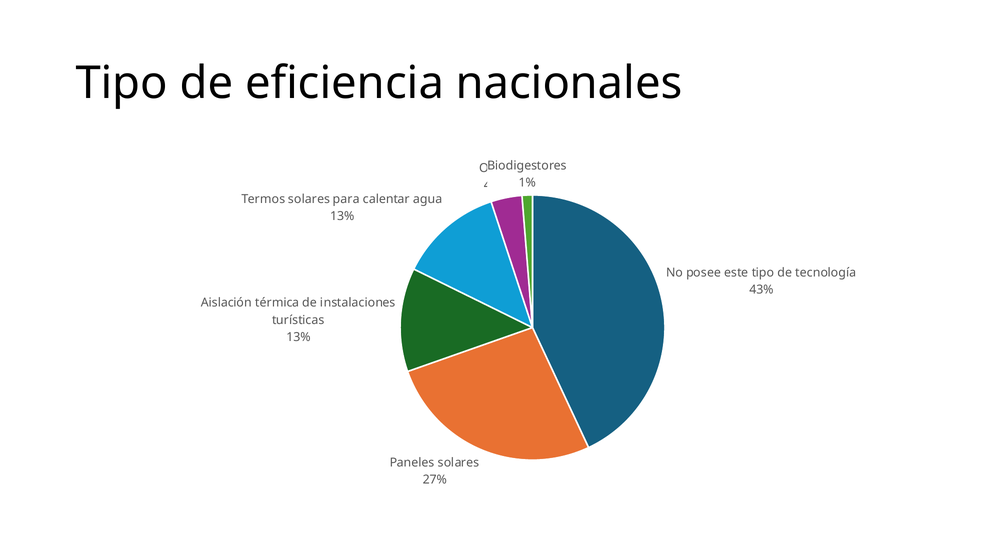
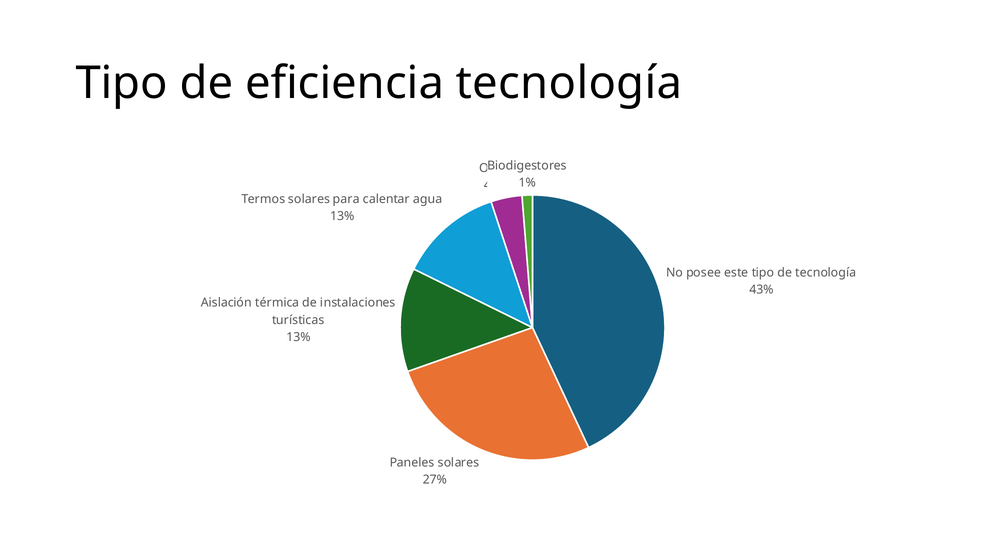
eficiencia nacionales: nacionales -> tecnología
